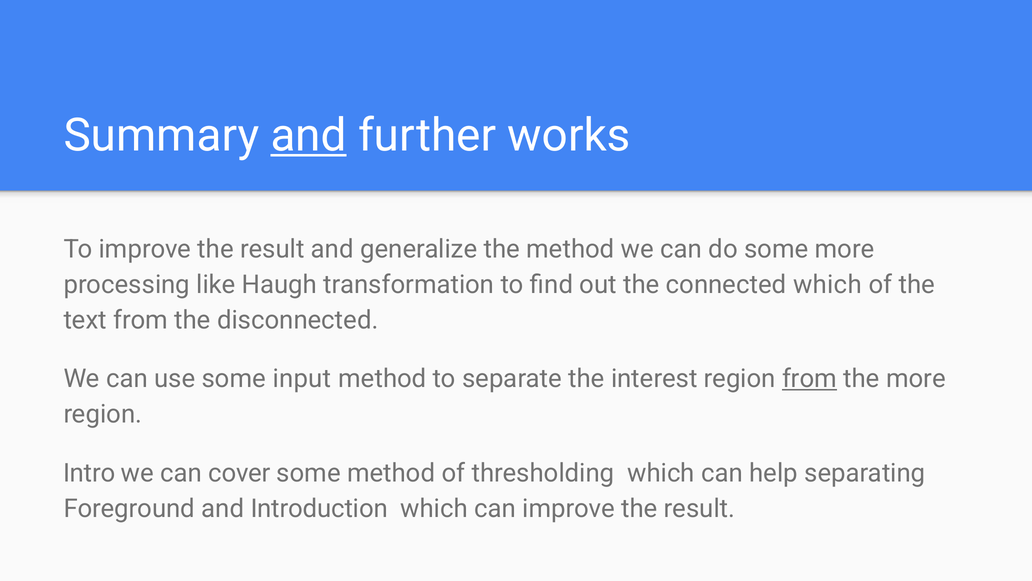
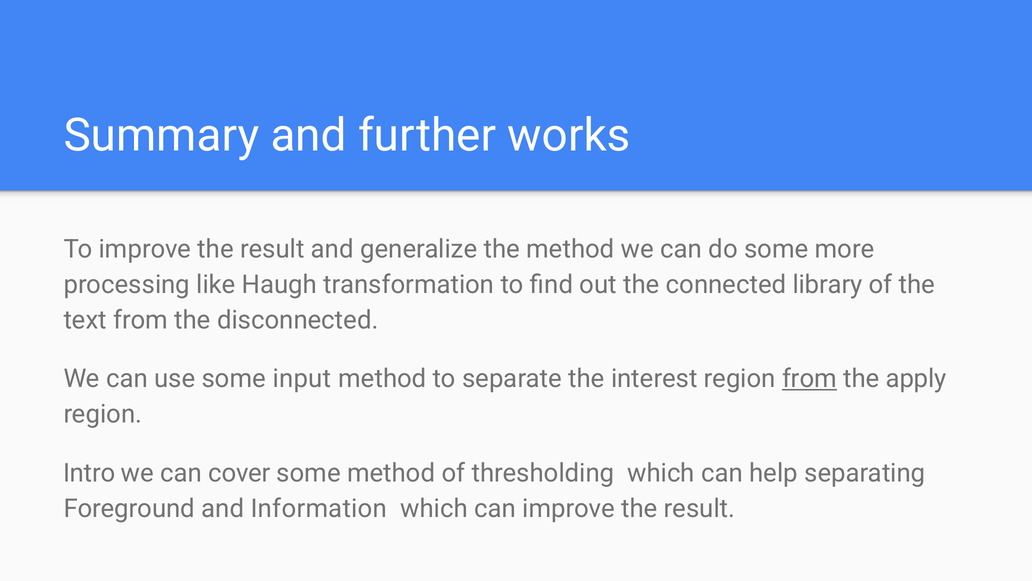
and at (309, 135) underline: present -> none
connected which: which -> library
the more: more -> apply
Introduction: Introduction -> Information
